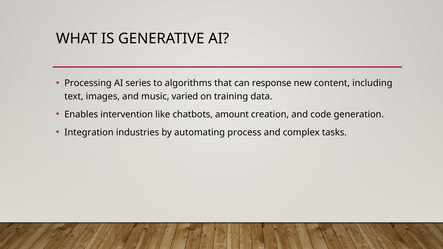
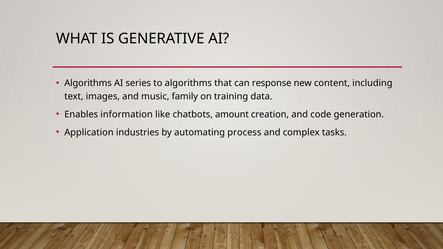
Processing at (88, 83): Processing -> Algorithms
varied: varied -> family
intervention: intervention -> information
Integration: Integration -> Application
